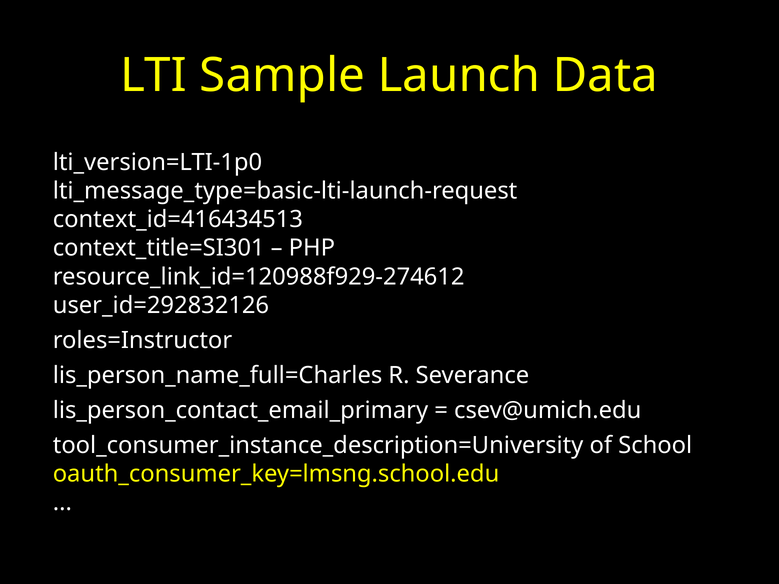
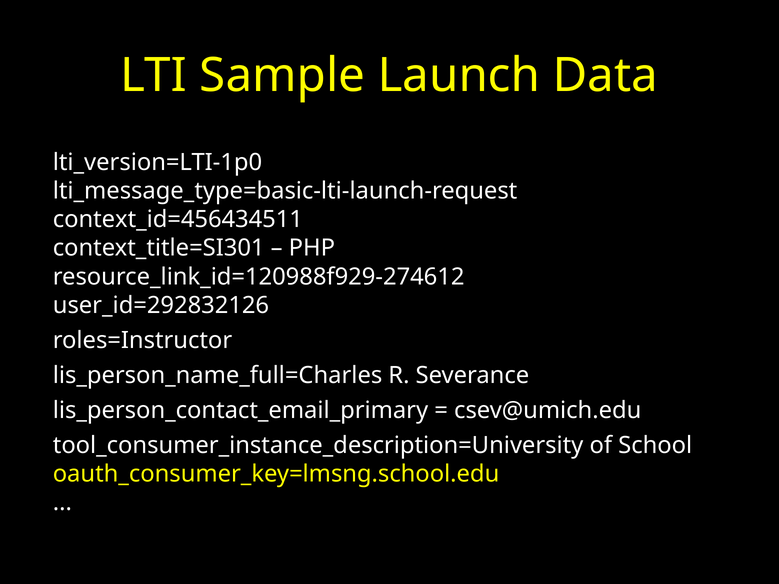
context_id=416434513: context_id=416434513 -> context_id=456434511
